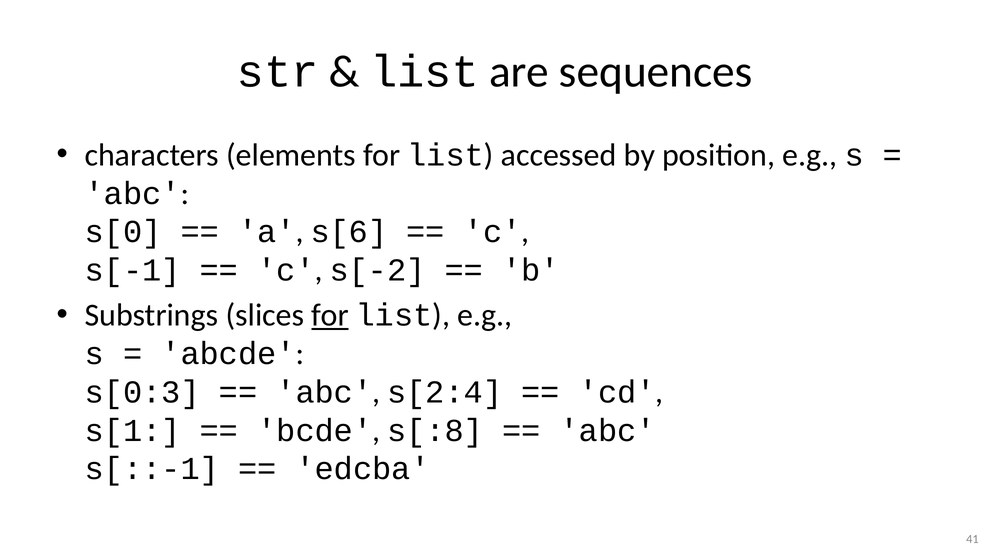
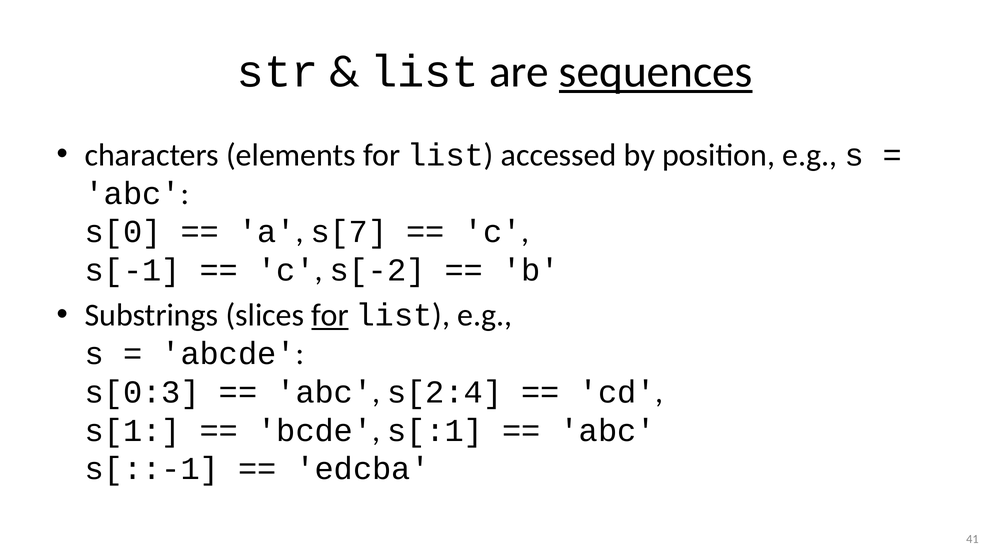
sequences underline: none -> present
s[6: s[6 -> s[7
s[:8: s[:8 -> s[:1
